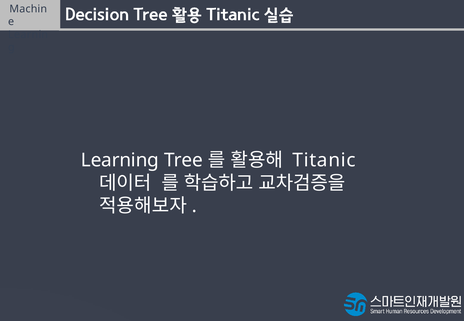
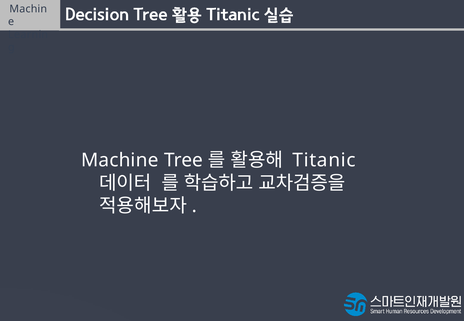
Learning: Learning -> Machine
